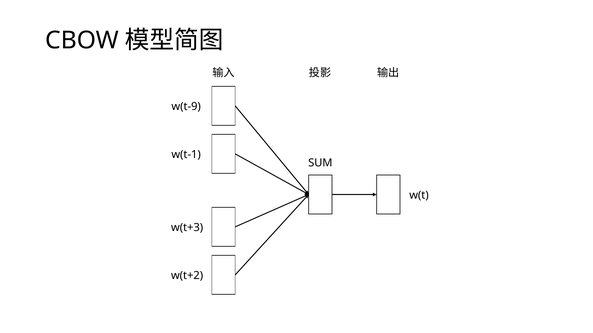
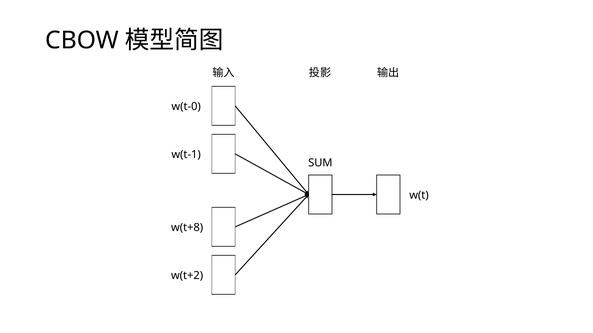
w(t-9: w(t-9 -> w(t-0
w(t+3: w(t+3 -> w(t+8
